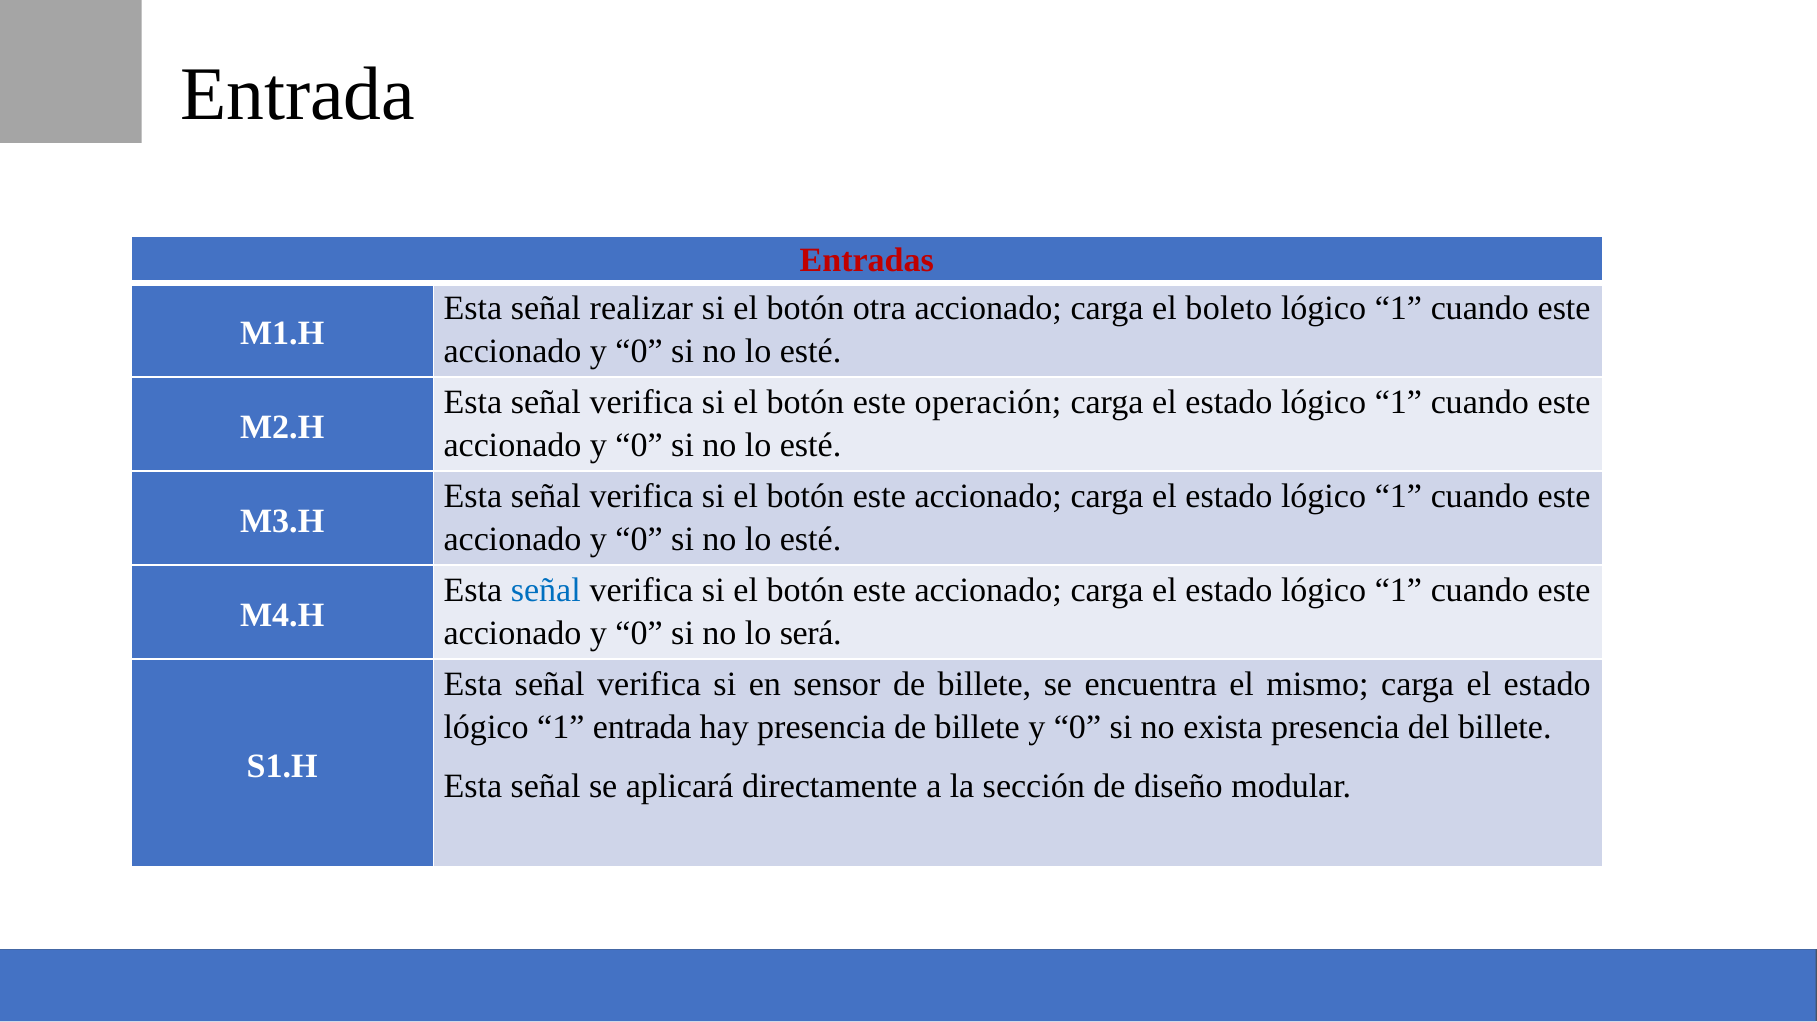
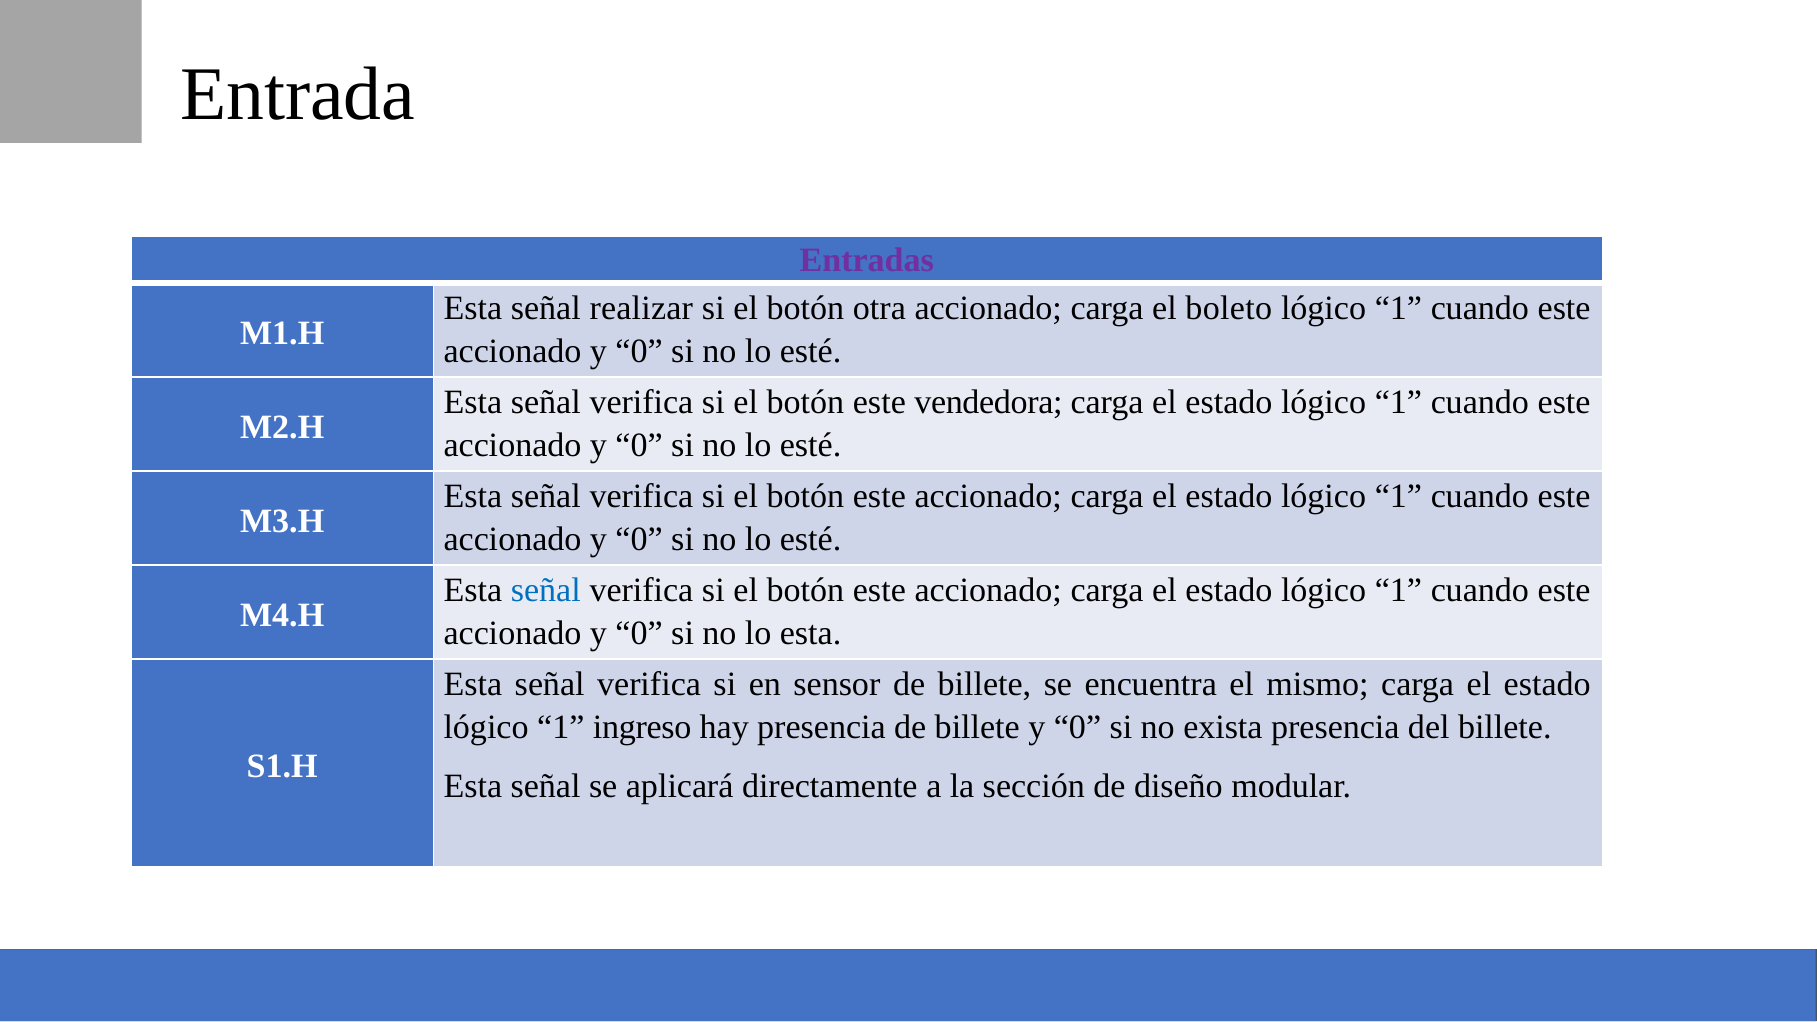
Entradas colour: red -> purple
operación: operación -> vendedora
lo será: será -> esta
1 entrada: entrada -> ingreso
